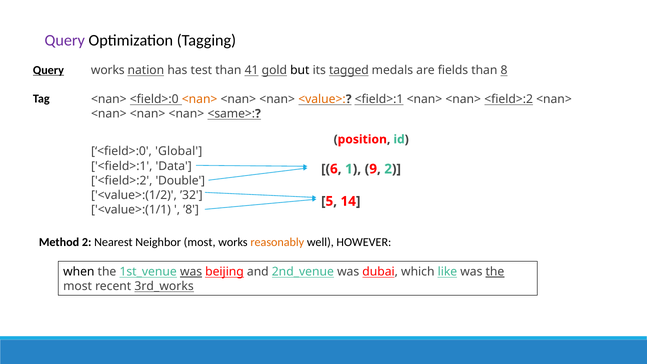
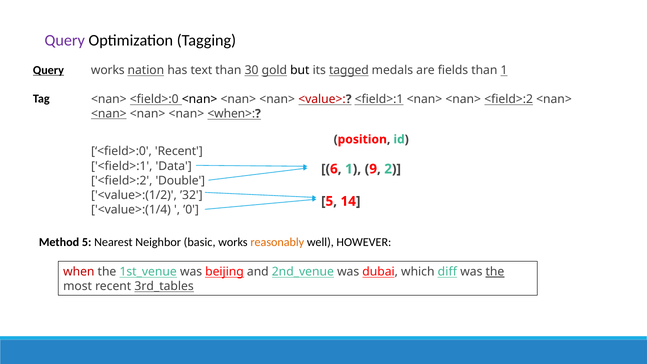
test: test -> text
41: 41 -> 30
than 8: 8 -> 1
<nan> at (200, 99) colour: orange -> black
<value> colour: orange -> red
<nan> at (109, 114) underline: none -> present
<same>: <same> -> <when>
<field>:0 Global: Global -> Recent
<value>:(1/1: <value>:(1/1 -> <value>:(1/4
’8: ’8 -> ’0
Method 2: 2 -> 5
Neighbor most: most -> basic
when colour: black -> red
was at (191, 272) underline: present -> none
like: like -> diff
3rd_works: 3rd_works -> 3rd_tables
